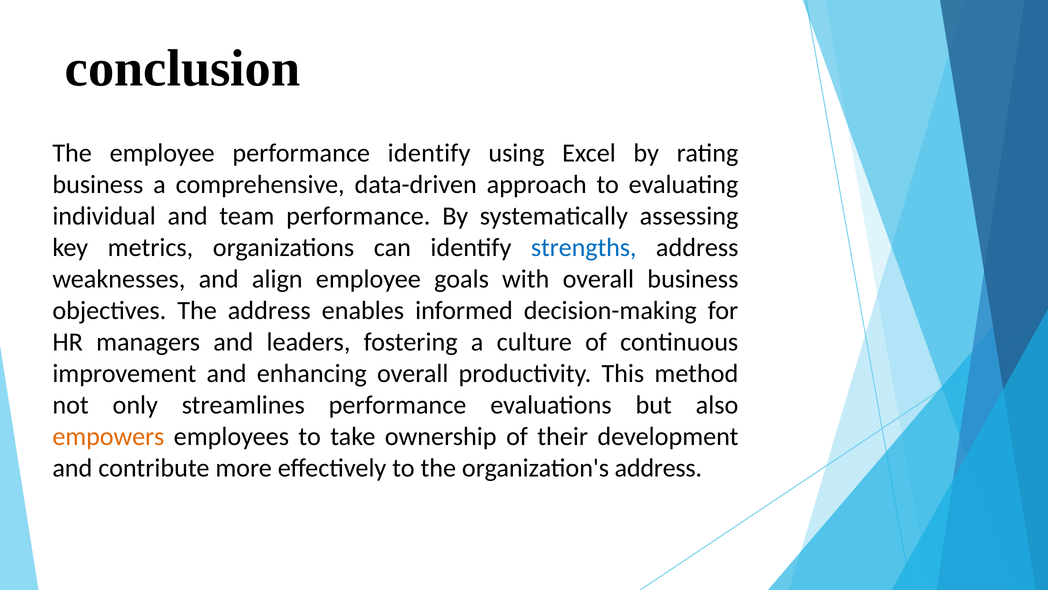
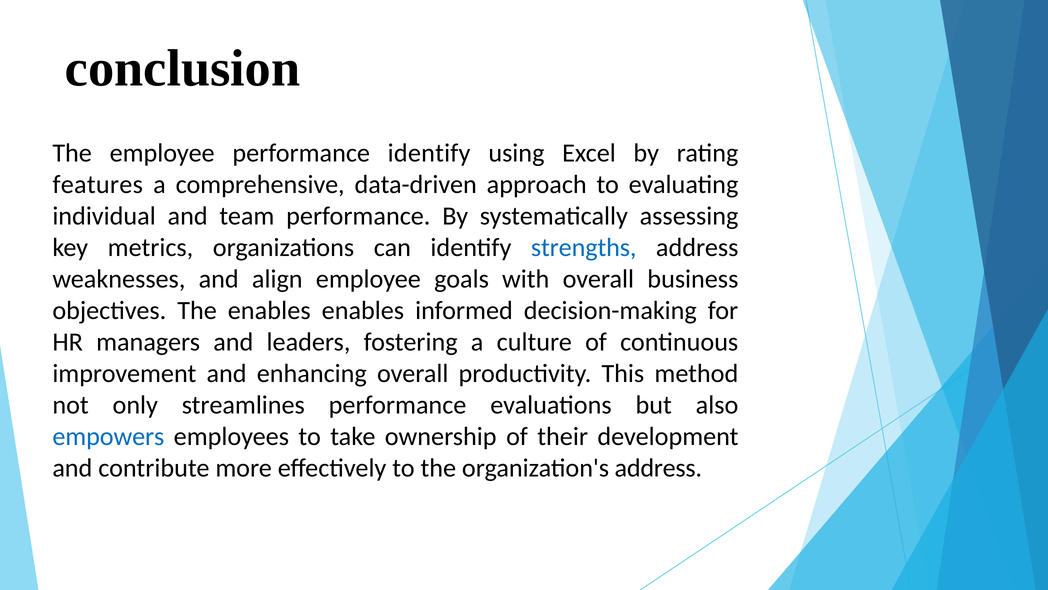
business at (98, 185): business -> features
The address: address -> enables
empowers colour: orange -> blue
